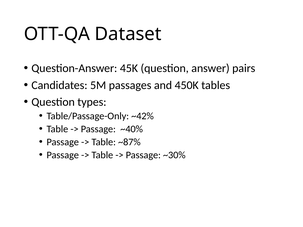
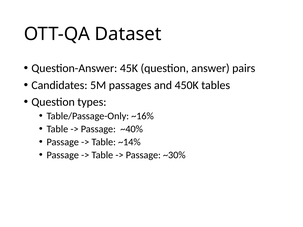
~42%: ~42% -> ~16%
~87%: ~87% -> ~14%
